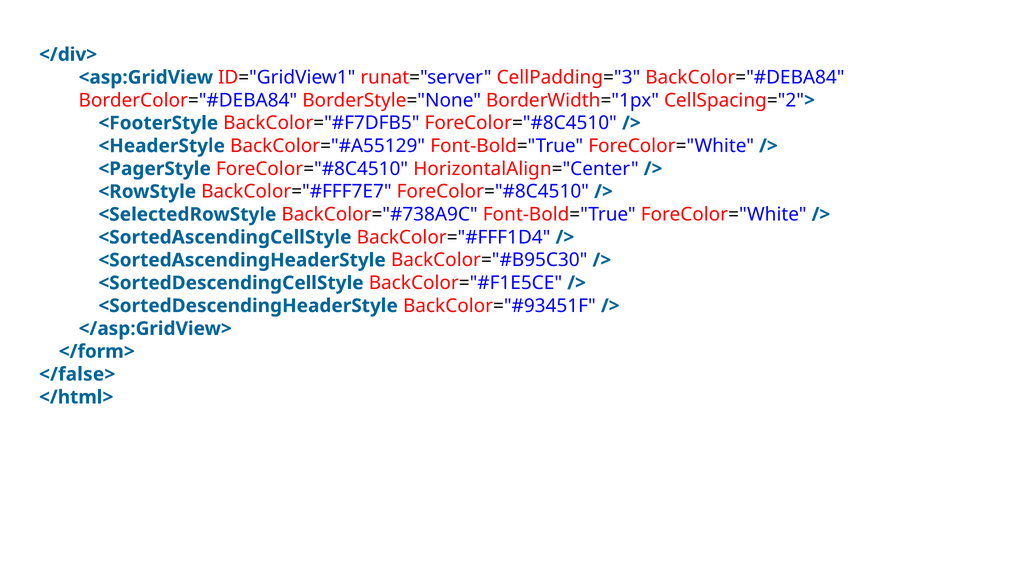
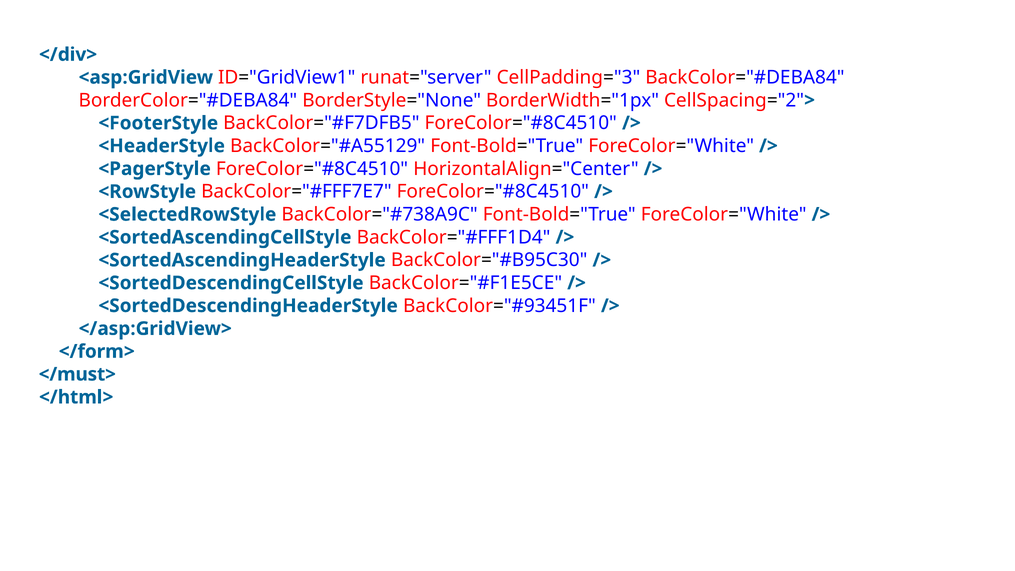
</false>: </false> -> </must>
